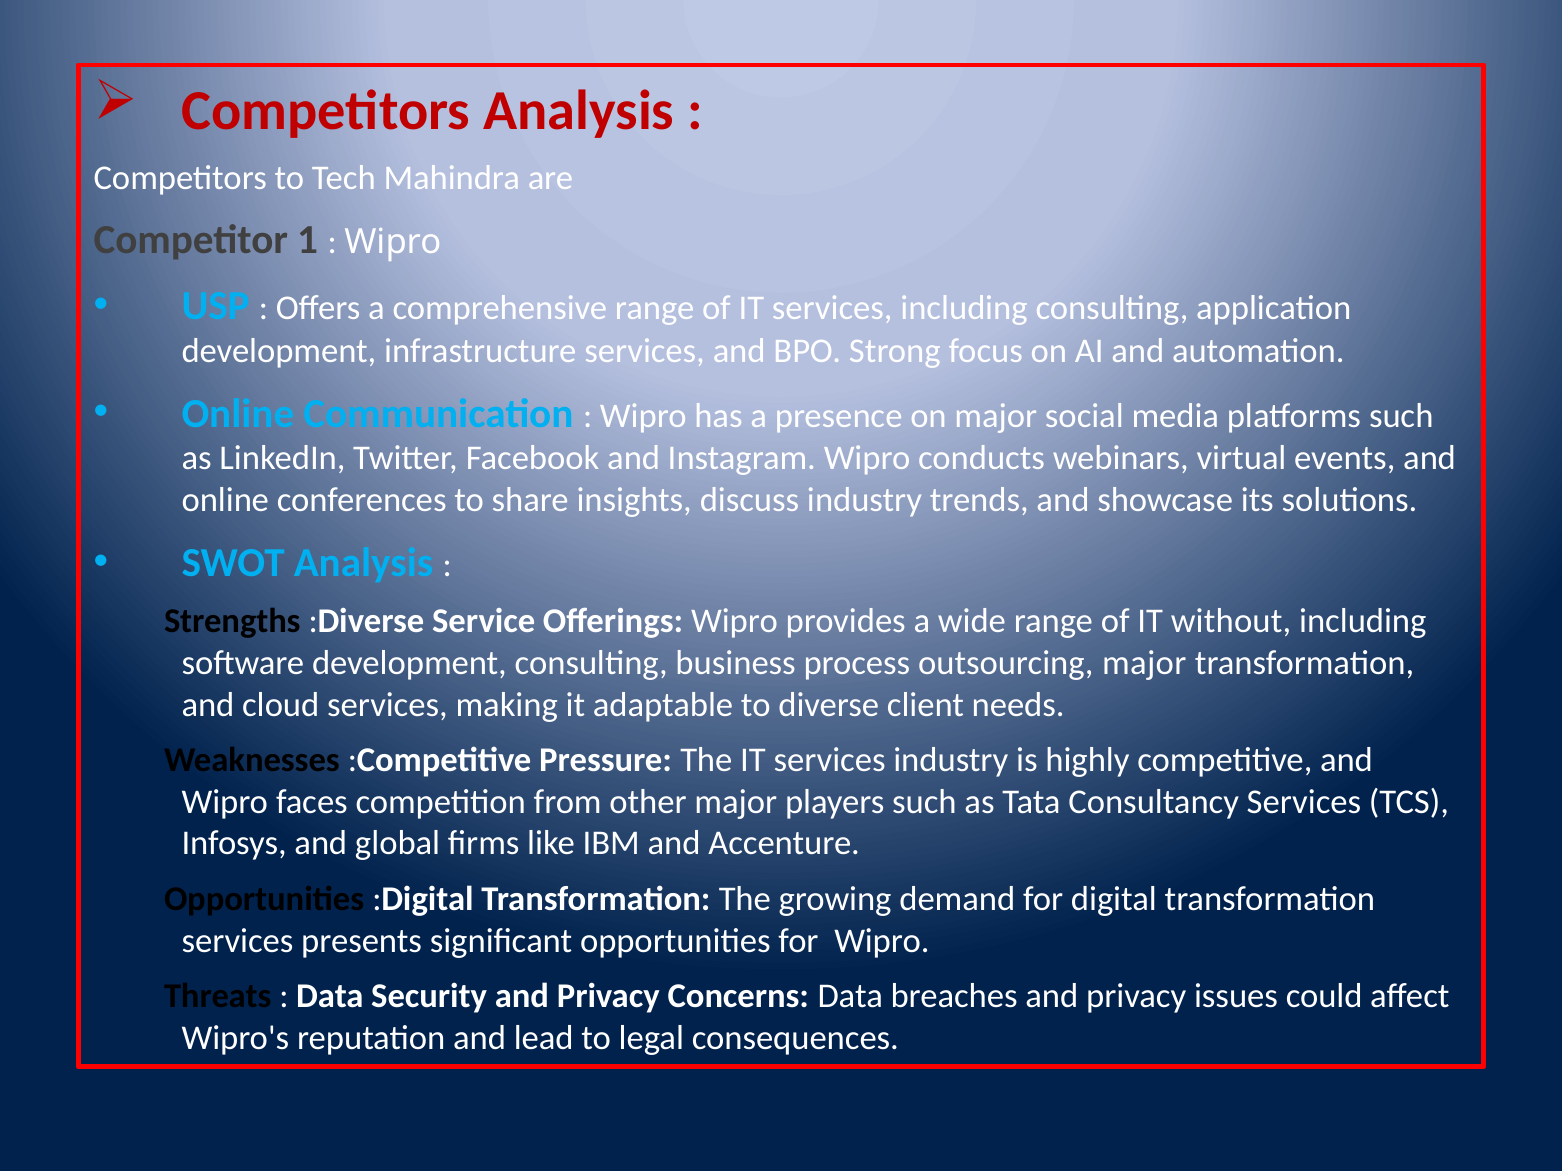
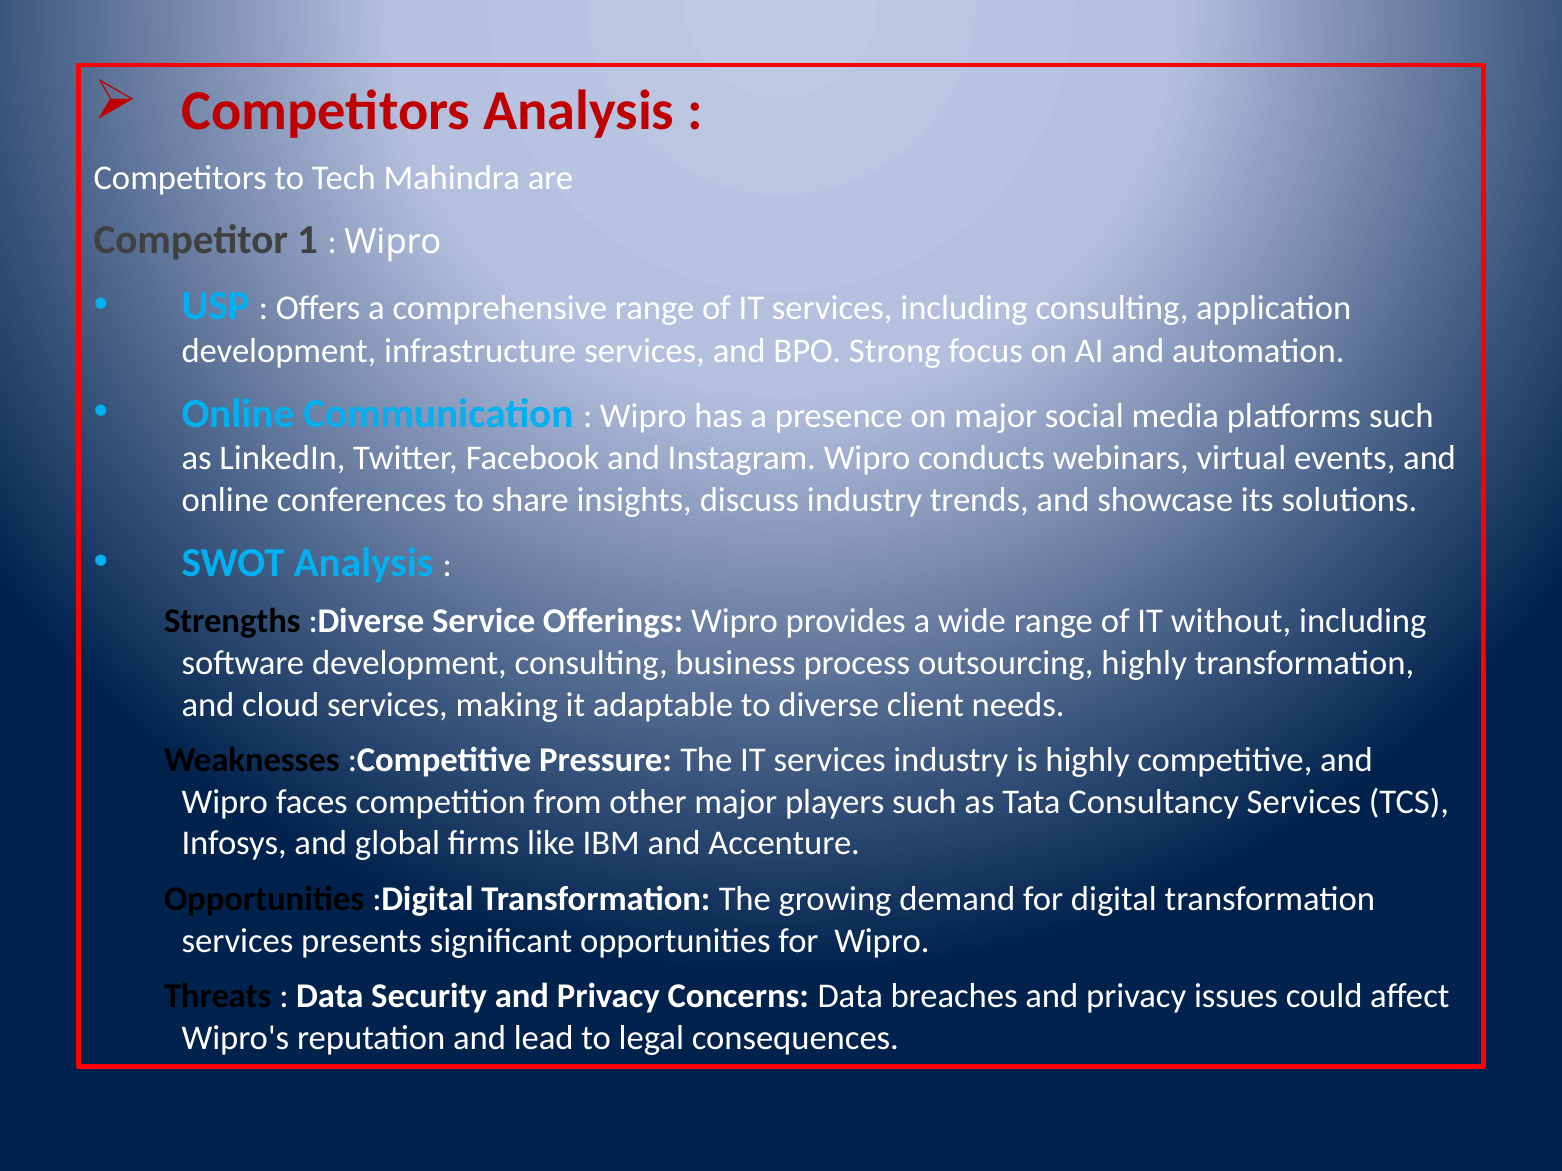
outsourcing major: major -> highly
